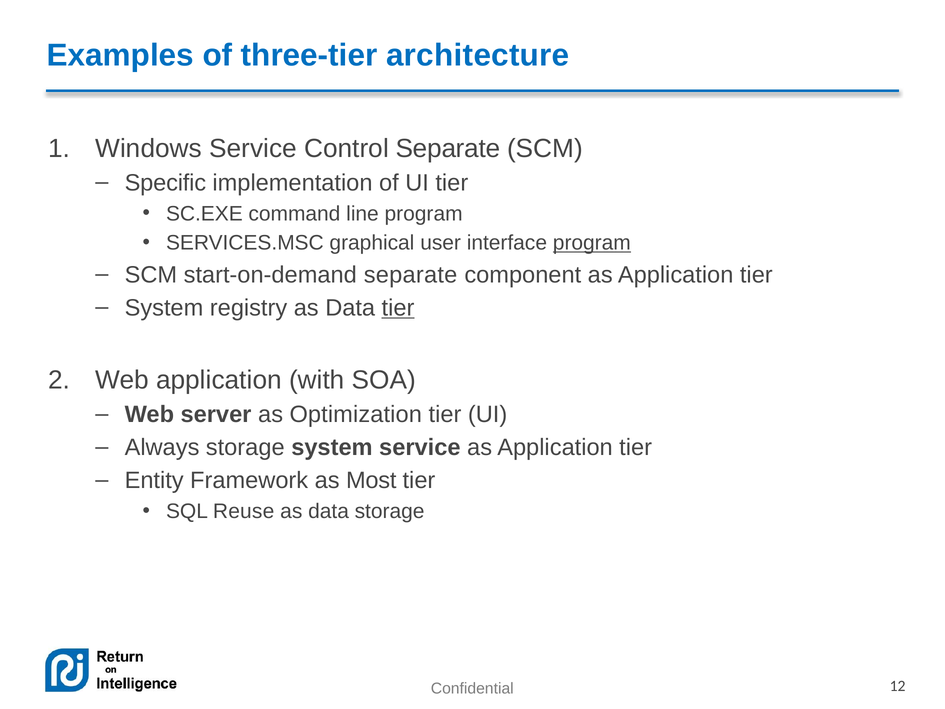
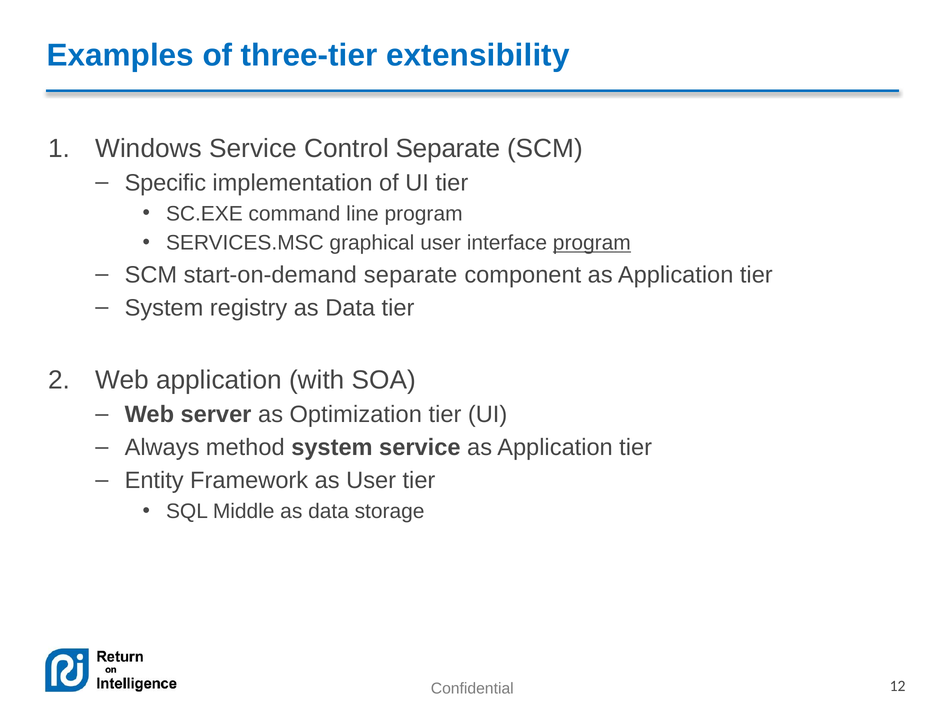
architecture: architecture -> extensibility
tier at (398, 308) underline: present -> none
Always storage: storage -> method
as Most: Most -> User
Reuse: Reuse -> Middle
